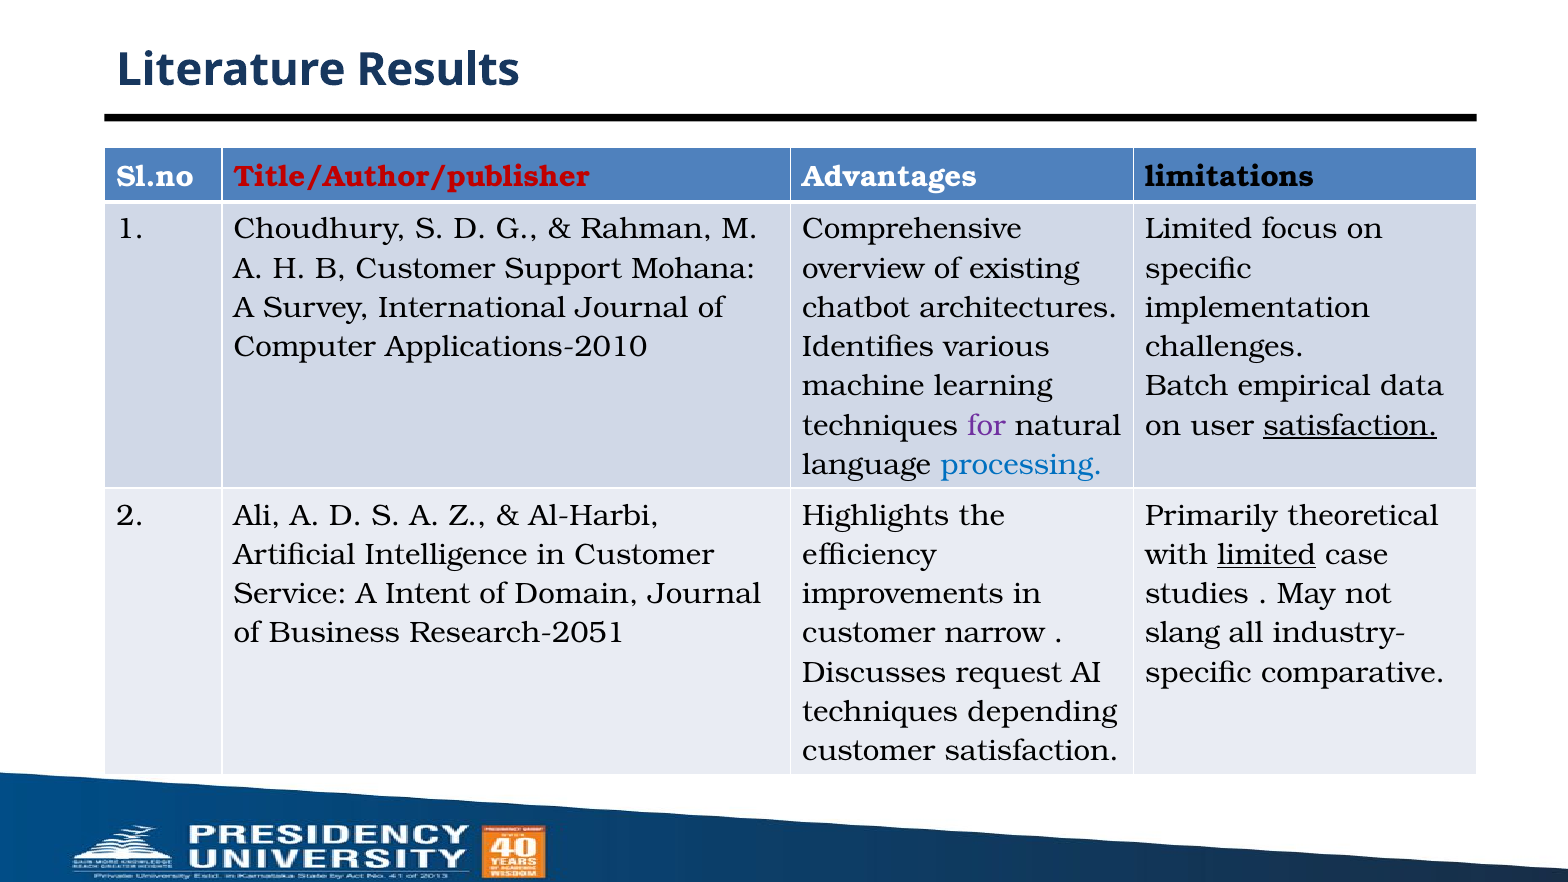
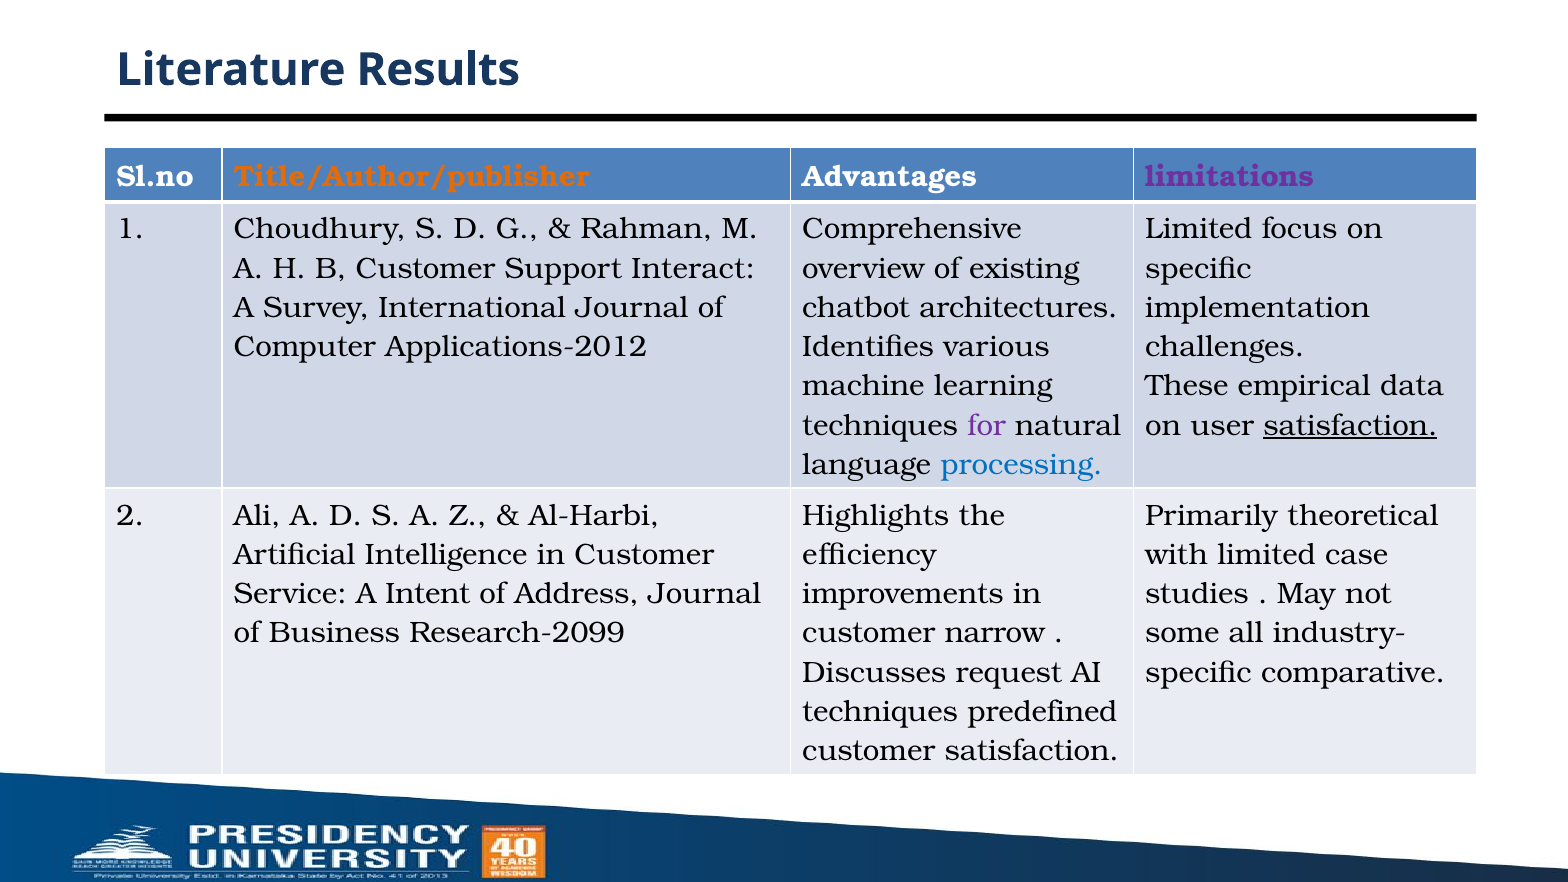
Title/Author/publisher colour: red -> orange
limitations colour: black -> purple
Mohana: Mohana -> Interact
Applications-2010: Applications-2010 -> Applications-2012
Batch: Batch -> These
limited at (1267, 555) underline: present -> none
Domain: Domain -> Address
Research-2051: Research-2051 -> Research-2099
slang: slang -> some
depending: depending -> predefined
